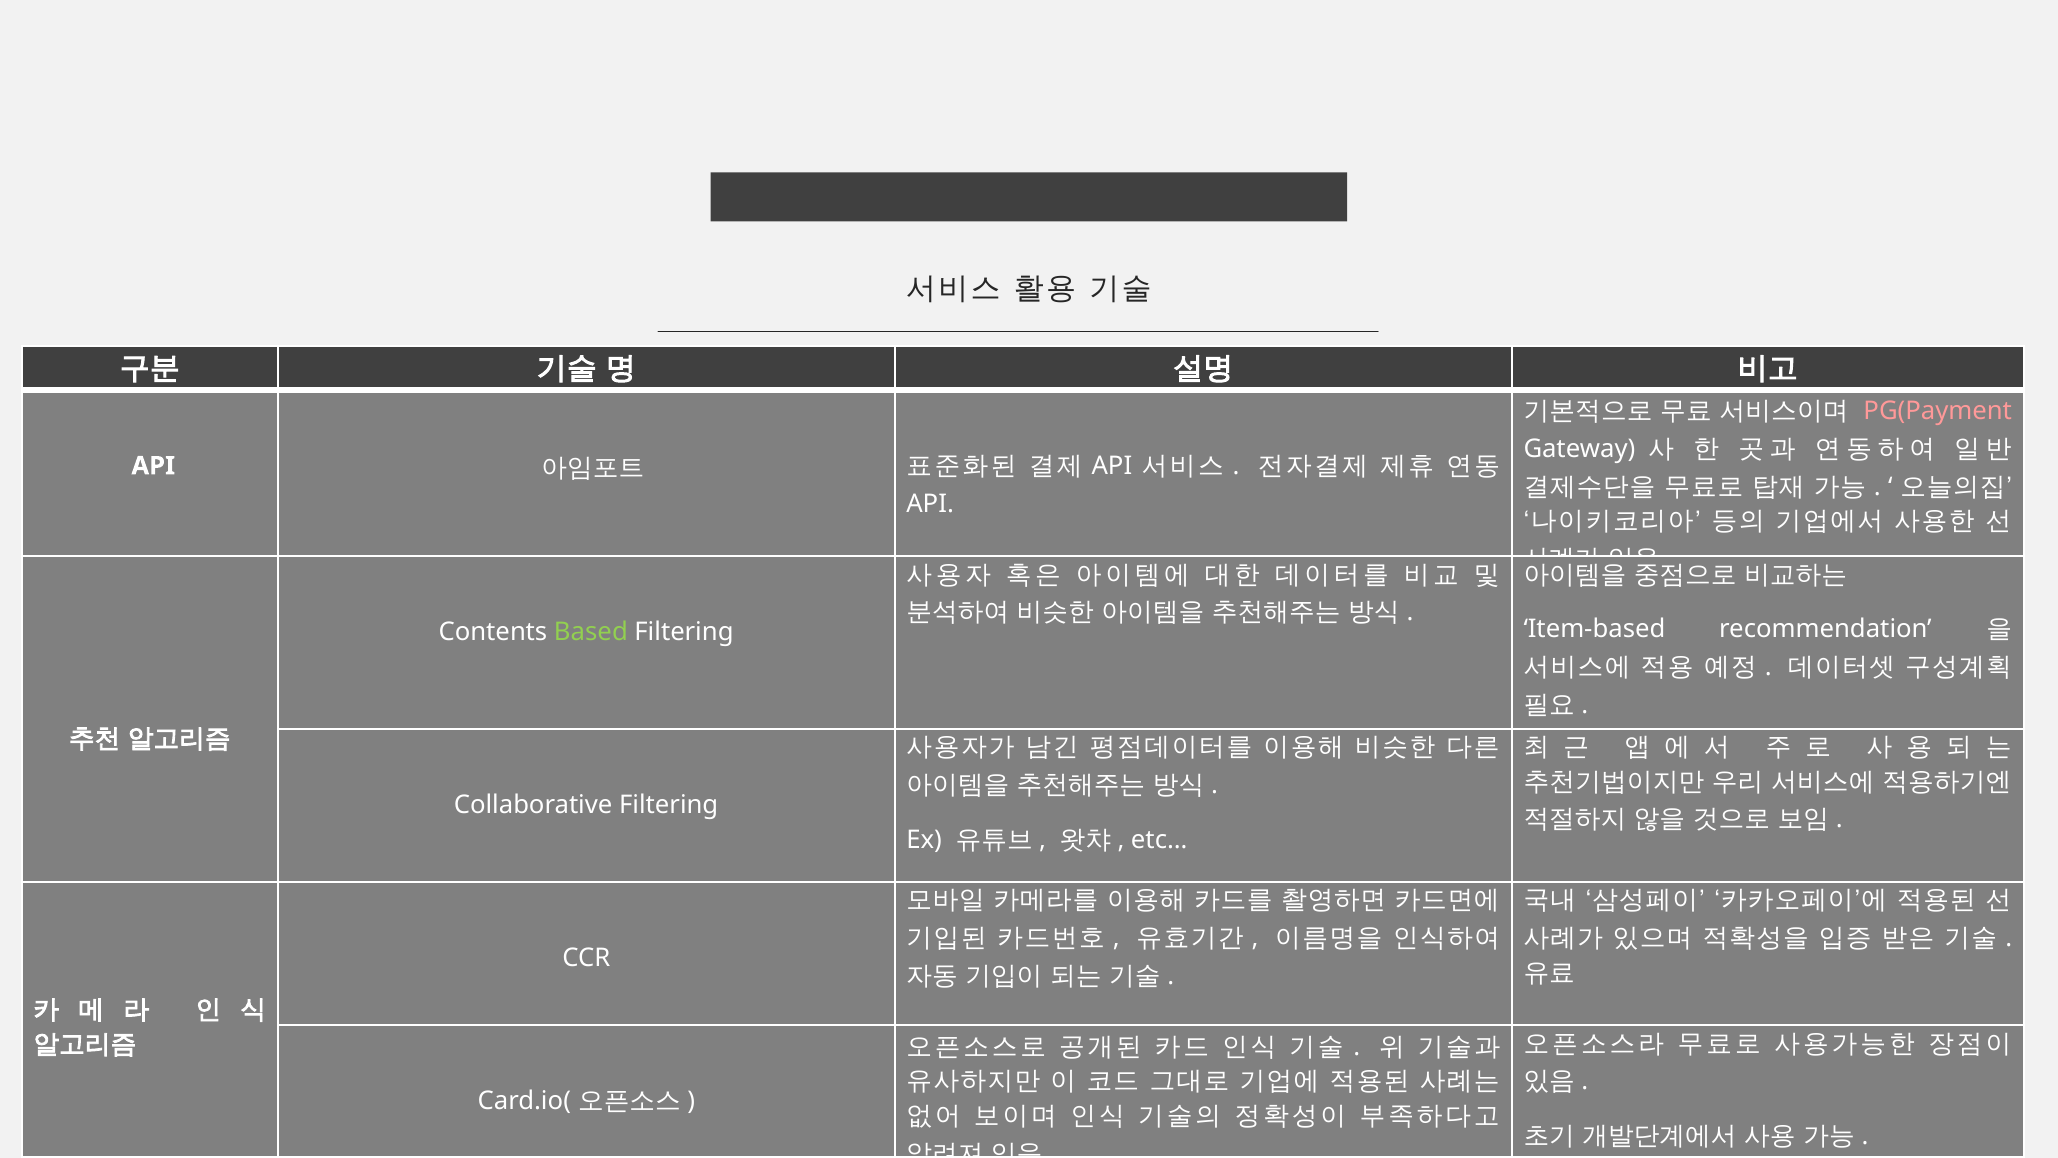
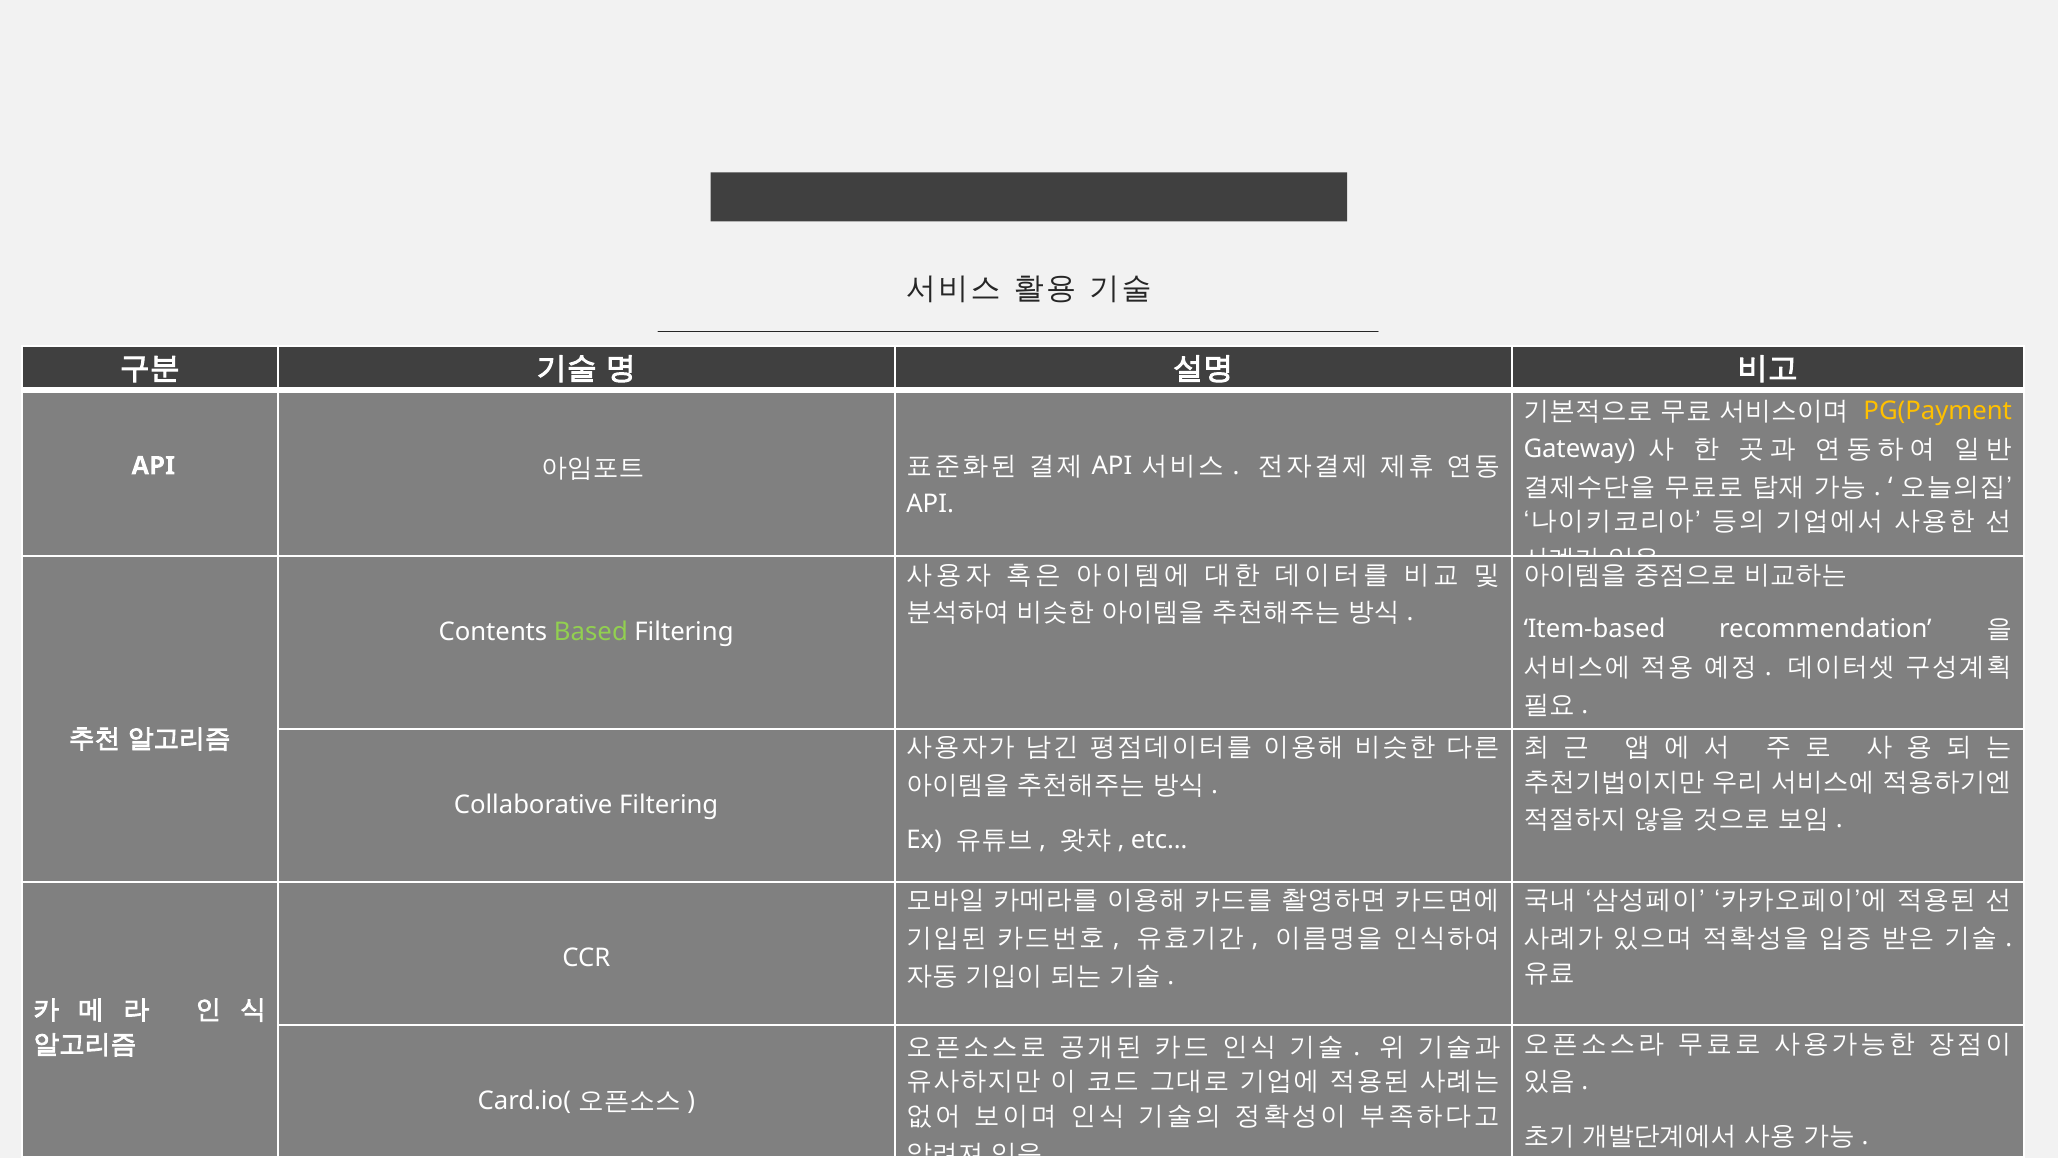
PG(Payment colour: pink -> yellow
